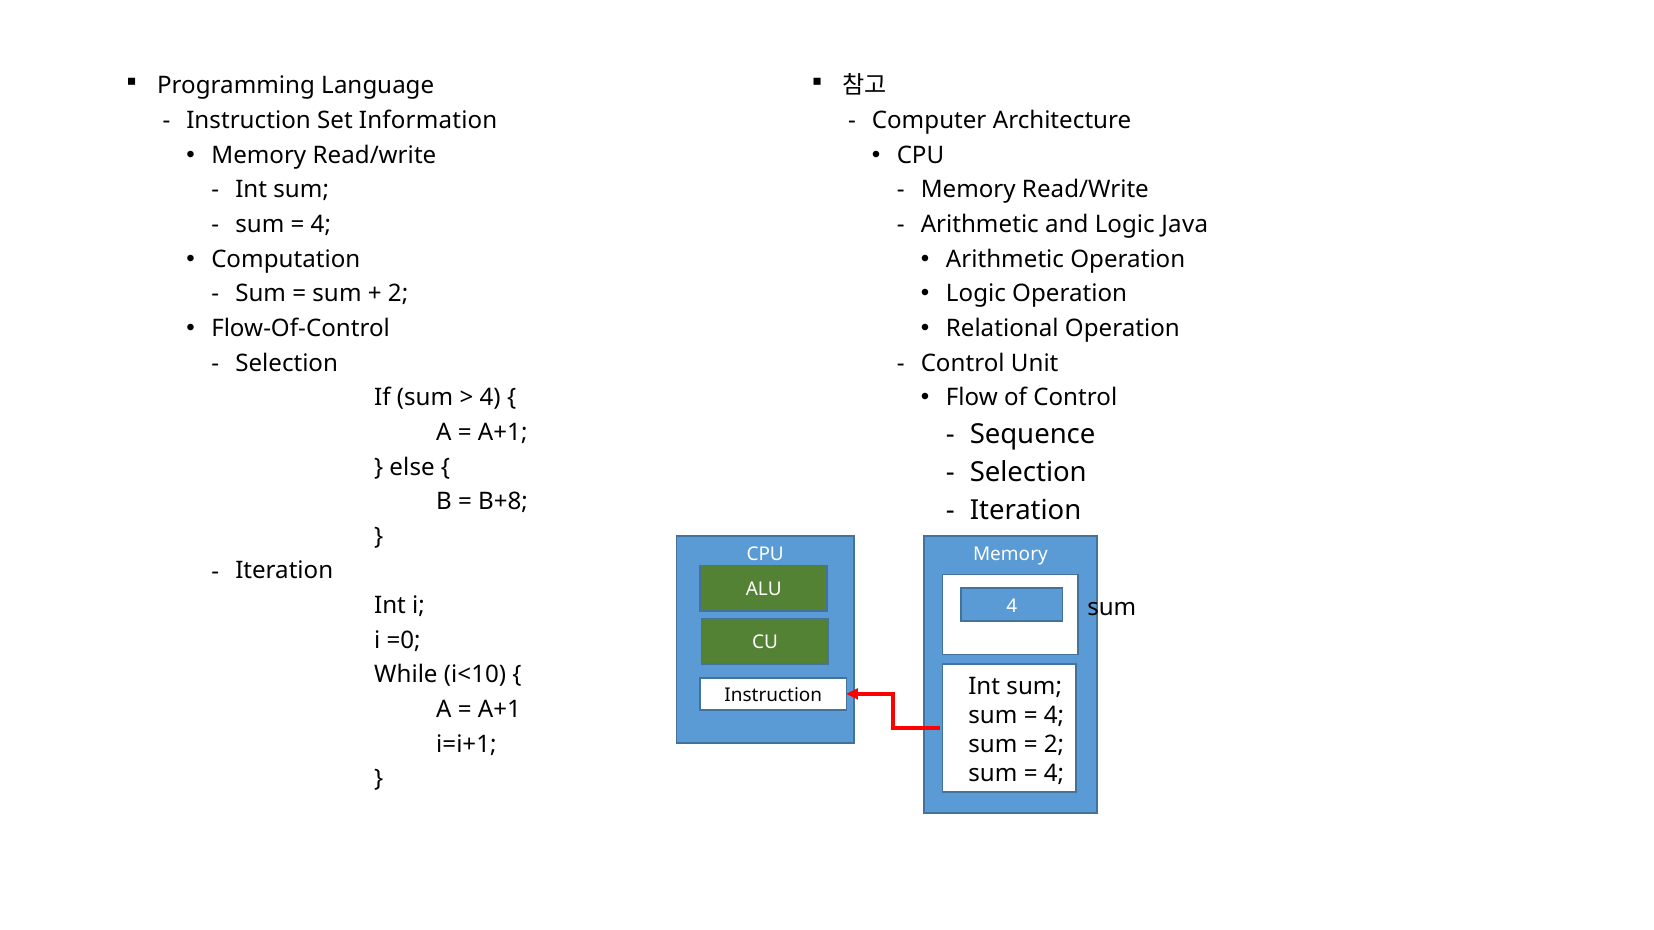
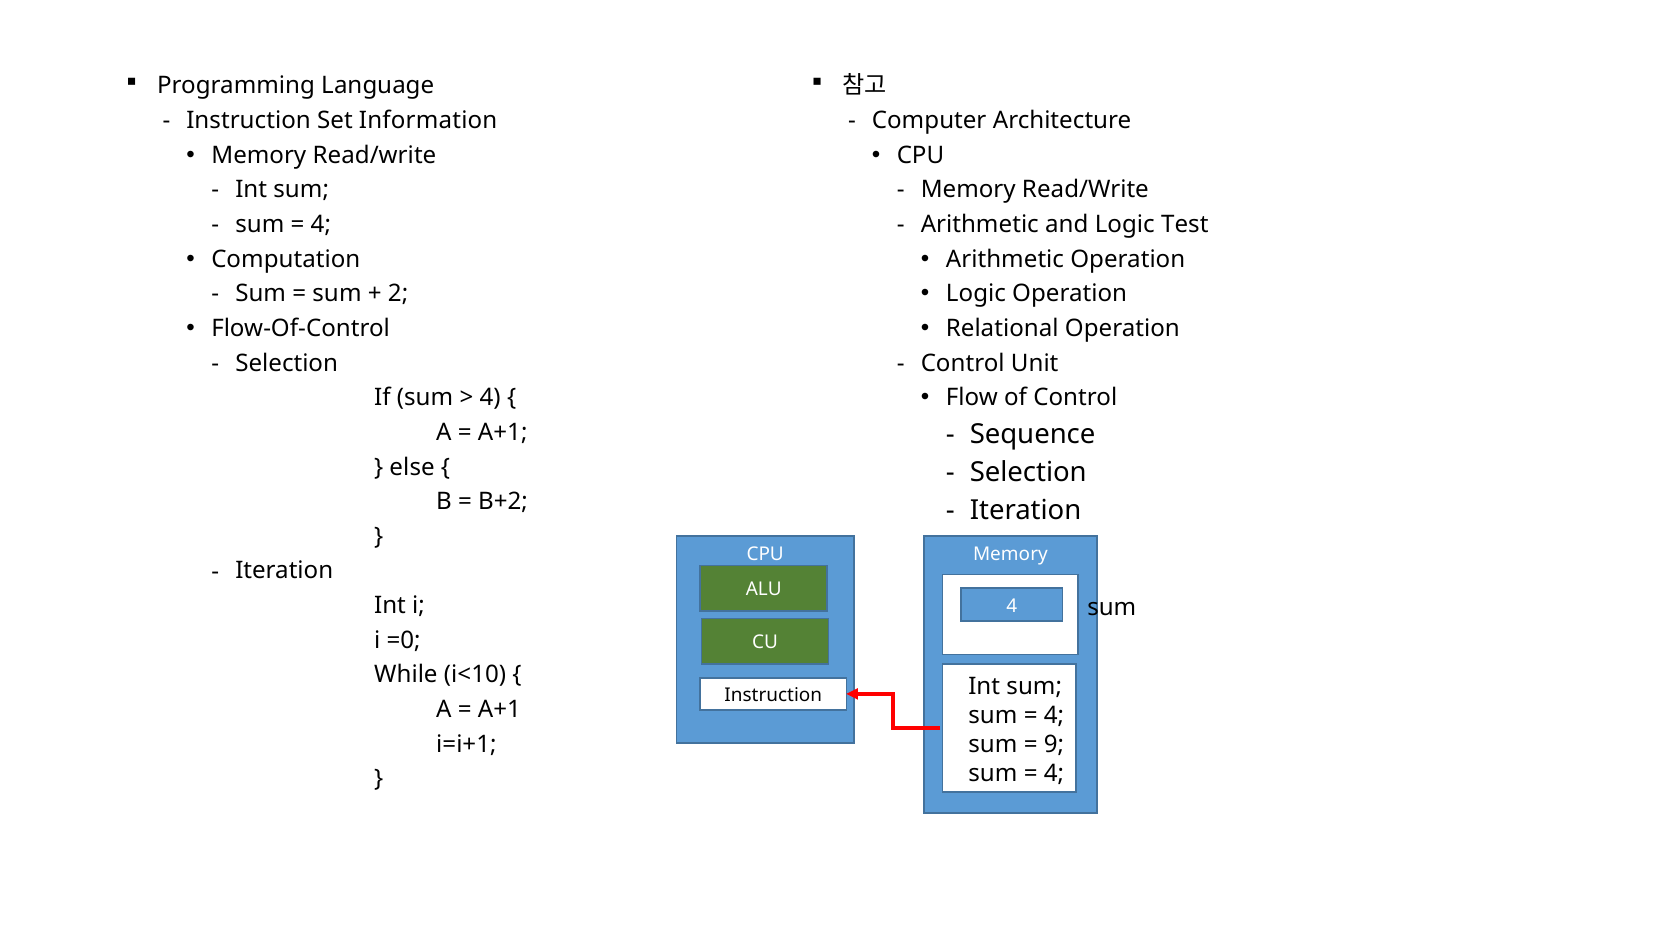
Java: Java -> Test
B+8: B+8 -> B+2
2 at (1054, 745): 2 -> 9
